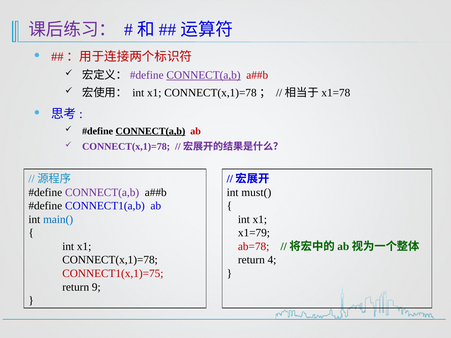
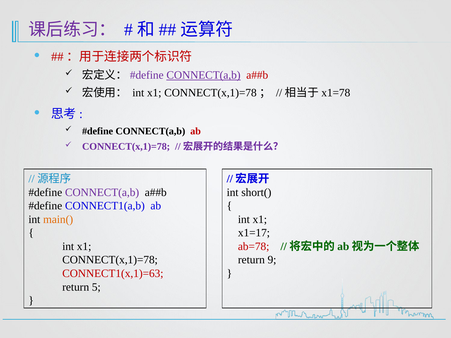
CONNECT(a,b at (150, 131) underline: present -> none
must(: must( -> short(
main( colour: blue -> orange
x1=79: x1=79 -> x1=17
4: 4 -> 9
CONNECT1(x,1)=75: CONNECT1(x,1)=75 -> CONNECT1(x,1)=63
9: 9 -> 5
